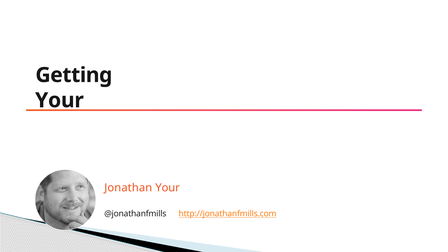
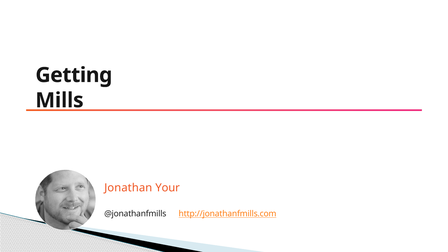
Your at (59, 100): Your -> Mills
